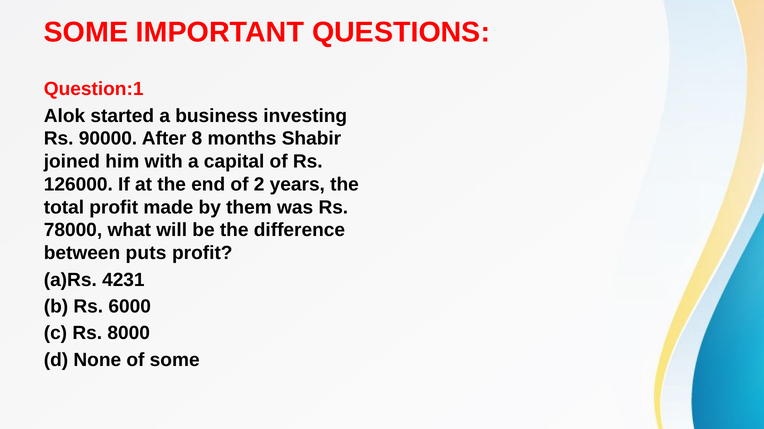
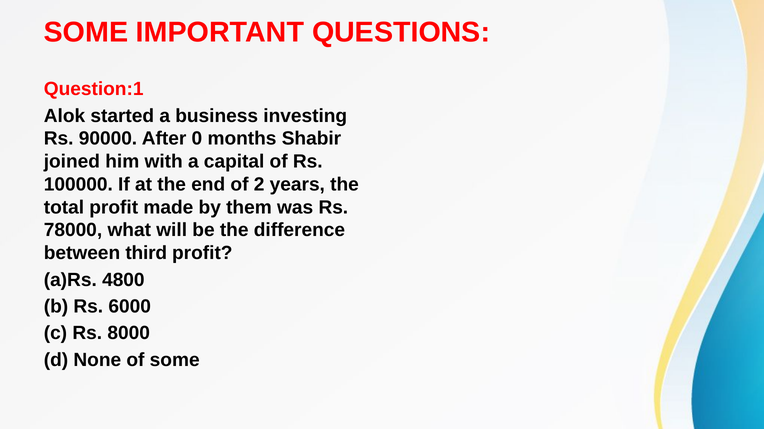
8: 8 -> 0
126000: 126000 -> 100000
puts: puts -> third
4231: 4231 -> 4800
